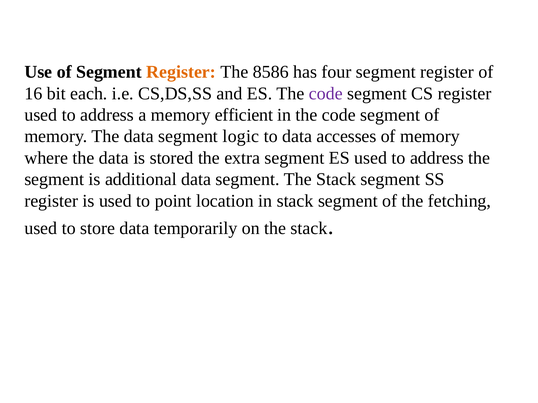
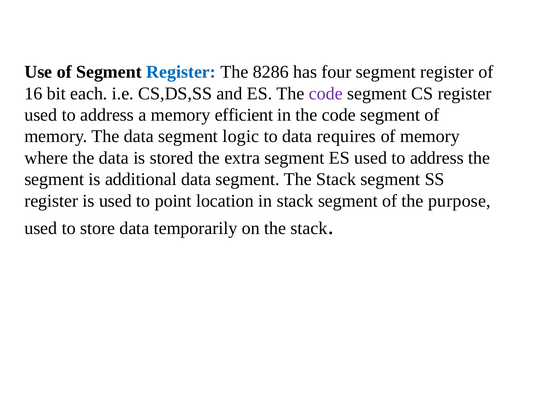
Register at (181, 72) colour: orange -> blue
8586: 8586 -> 8286
accesses: accesses -> requires
fetching: fetching -> purpose
